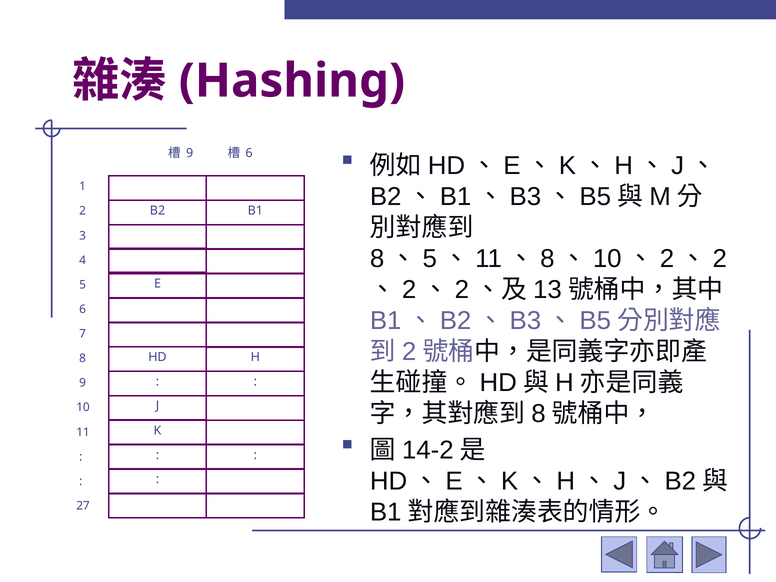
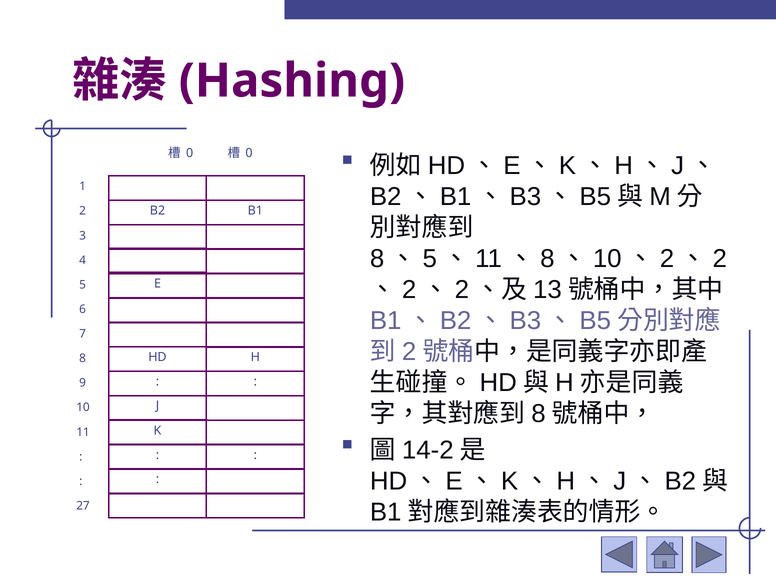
9 at (190, 153): 9 -> 0
6 at (249, 153): 6 -> 0
